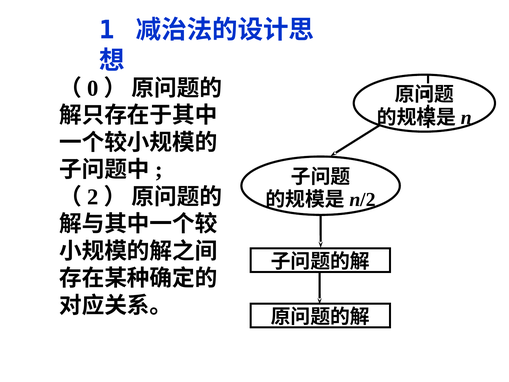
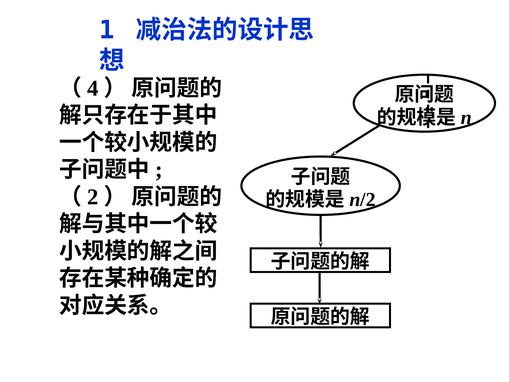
0: 0 -> 4
